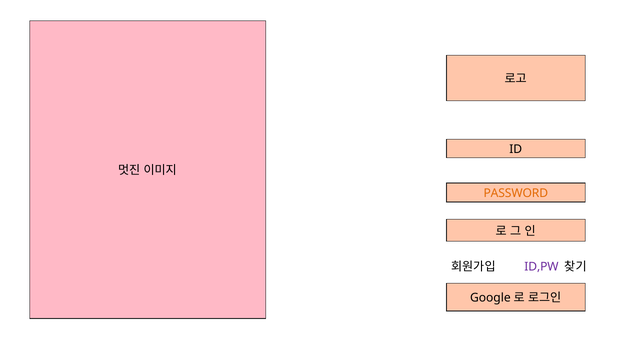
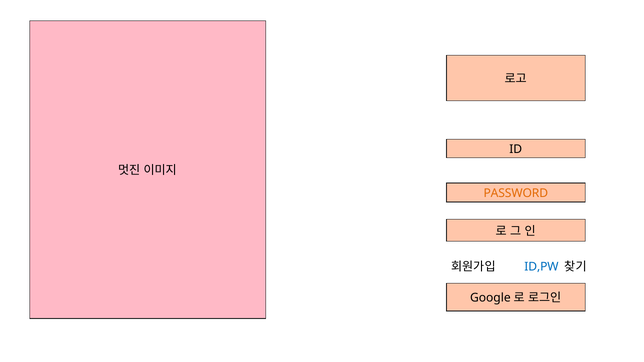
ID,PW colour: purple -> blue
